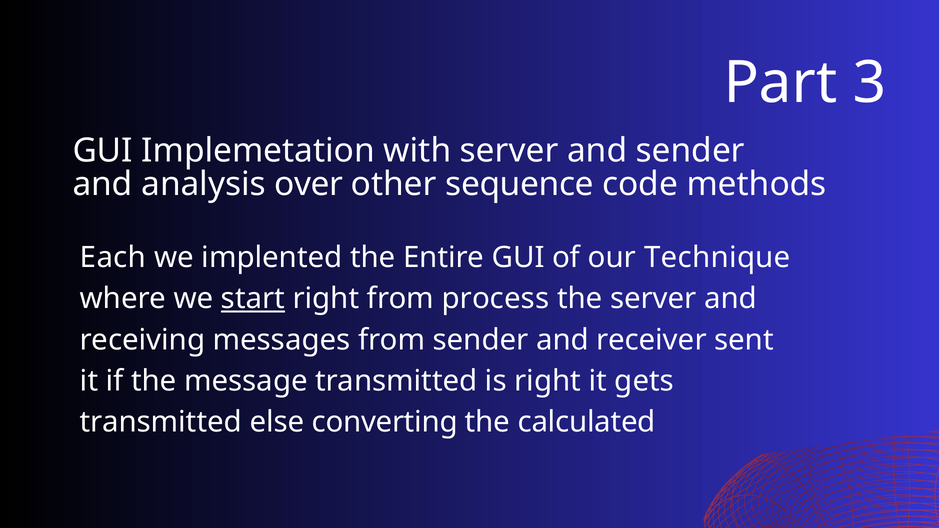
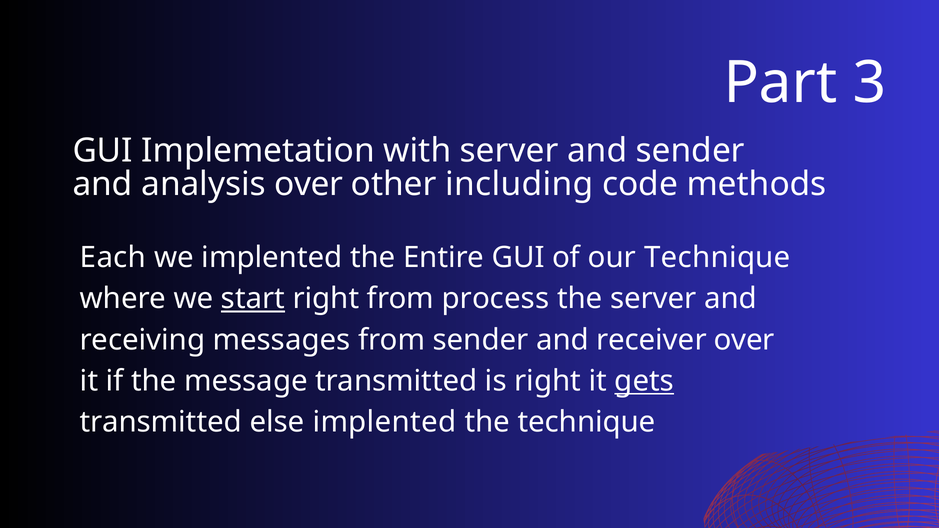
sequence: sequence -> including
receiver sent: sent -> over
gets underline: none -> present
else converting: converting -> implented
the calculated: calculated -> technique
